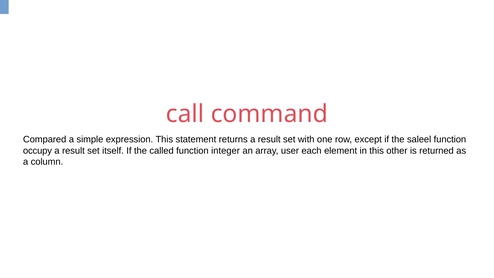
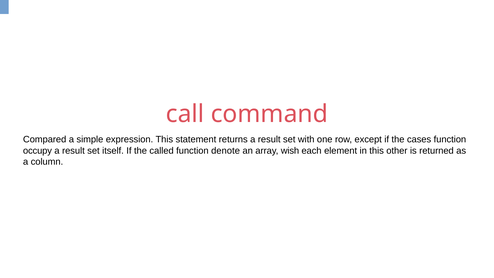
saleel: saleel -> cases
integer: integer -> denote
user: user -> wish
